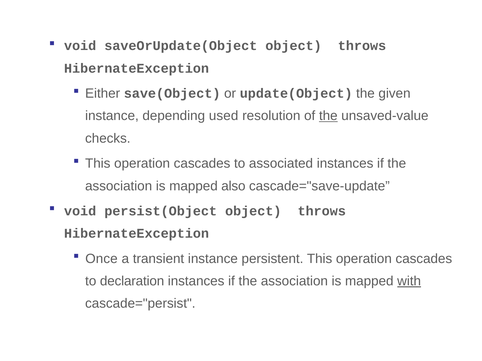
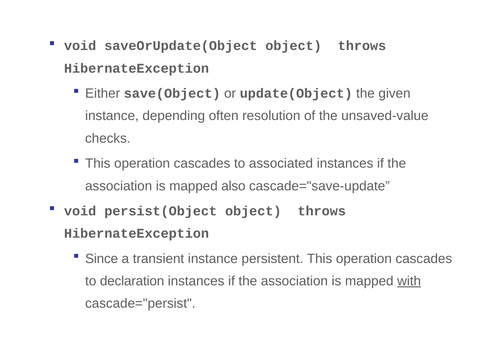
used: used -> often
the at (328, 116) underline: present -> none
Once: Once -> Since
